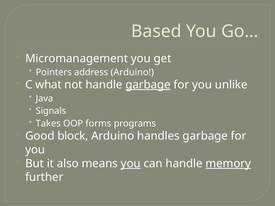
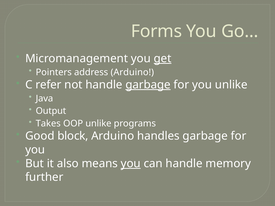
Based: Based -> Forms
get underline: none -> present
what: what -> refer
Signals: Signals -> Output
OOP forms: forms -> unlike
memory underline: present -> none
